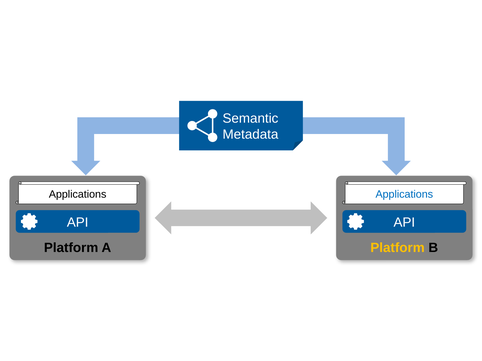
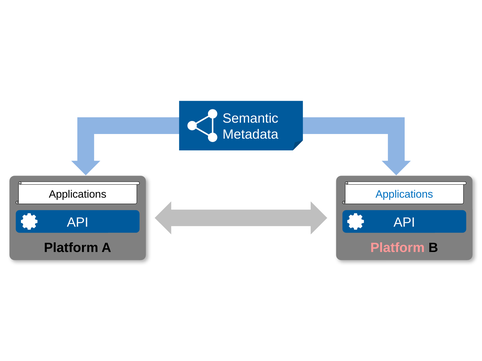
Platform at (398, 248) colour: yellow -> pink
